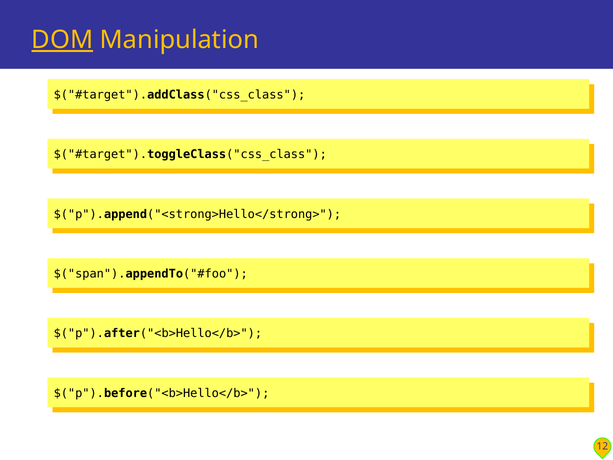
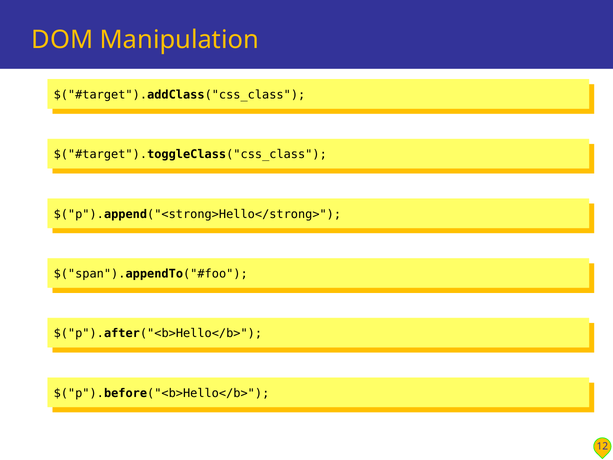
DOM underline: present -> none
